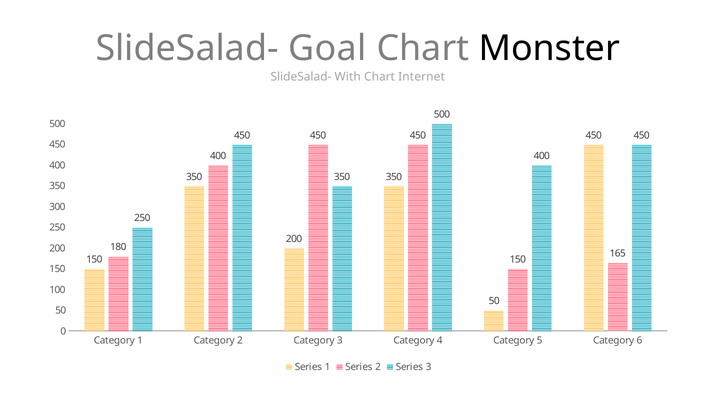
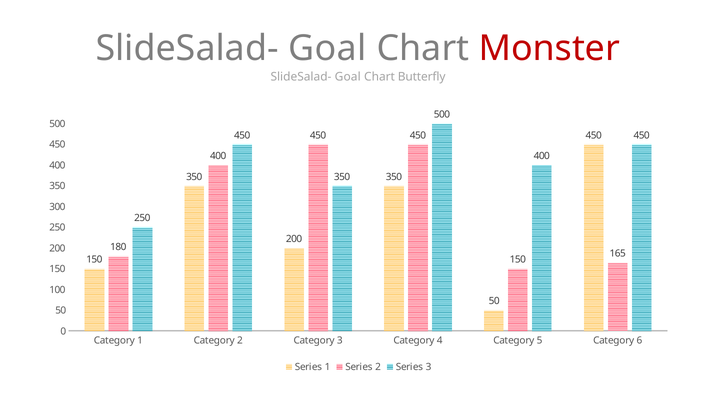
Monster colour: black -> red
With at (348, 77): With -> Goal
Internet: Internet -> Butterfly
